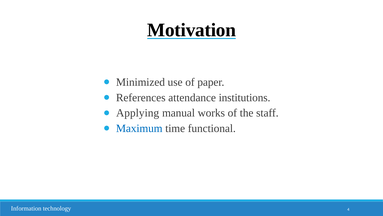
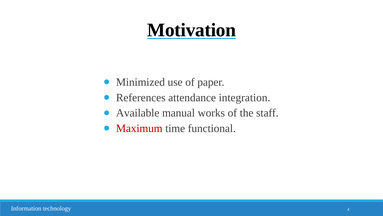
institutions: institutions -> integration
Applying: Applying -> Available
Maximum colour: blue -> red
